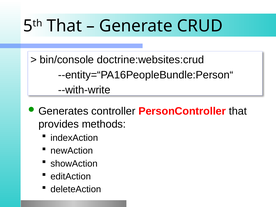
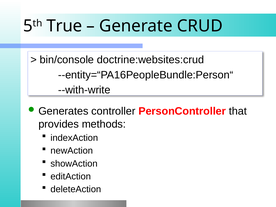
That at (64, 26): That -> True
